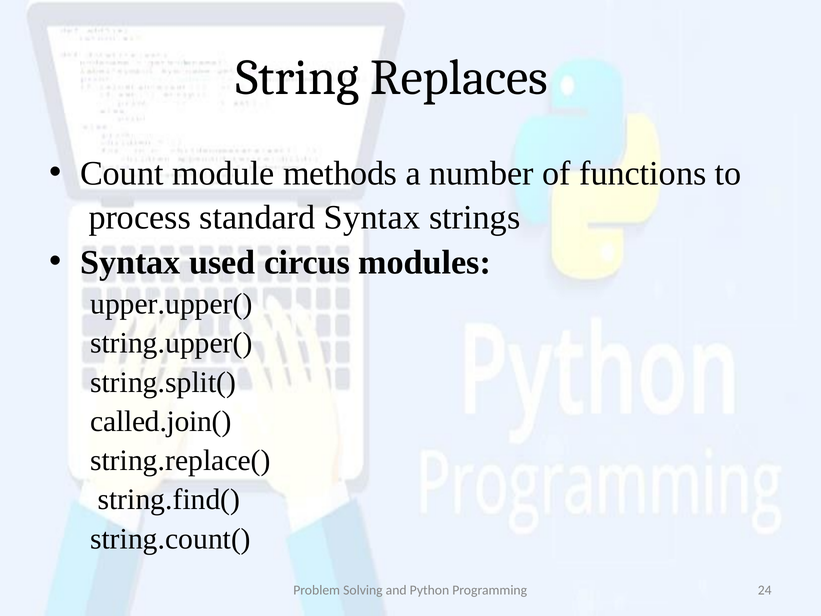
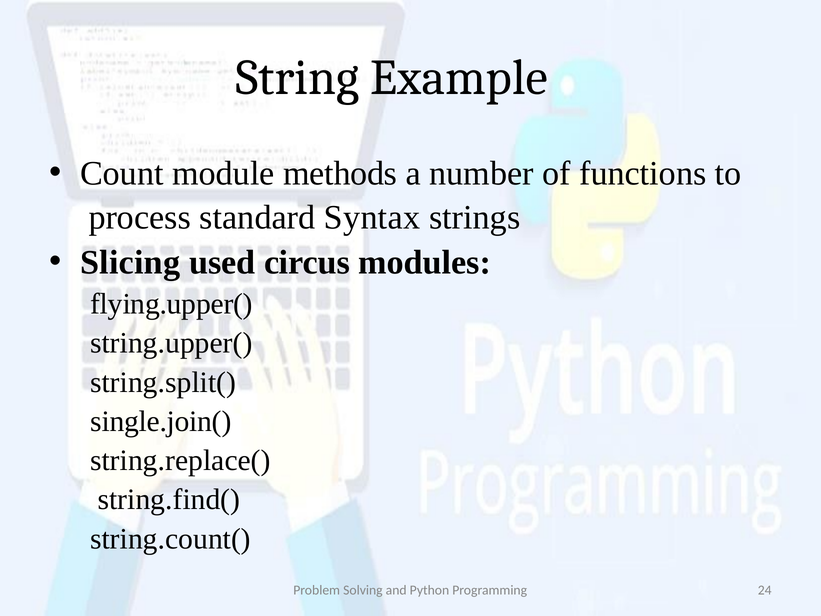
Replaces: Replaces -> Example
Syntax at (130, 262): Syntax -> Slicing
upper.upper(: upper.upper( -> flying.upper(
called.join(: called.join( -> single.join(
